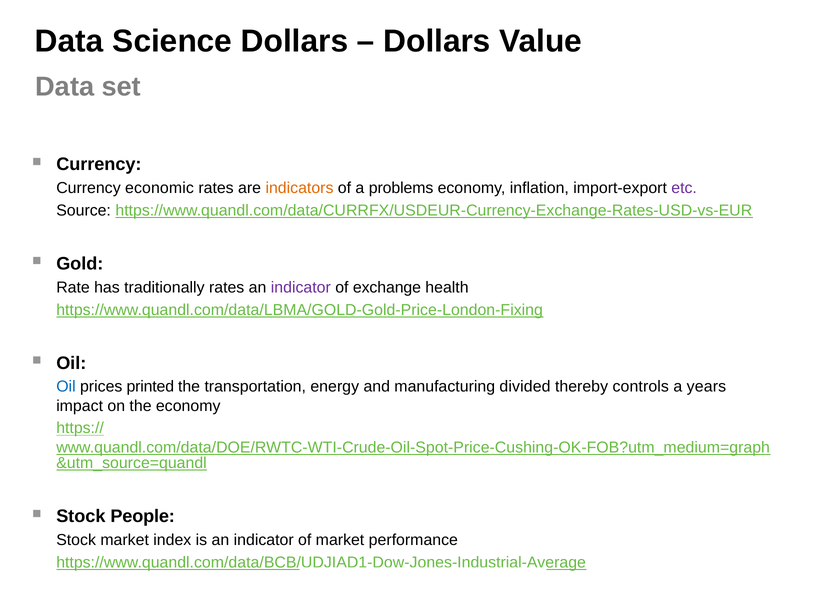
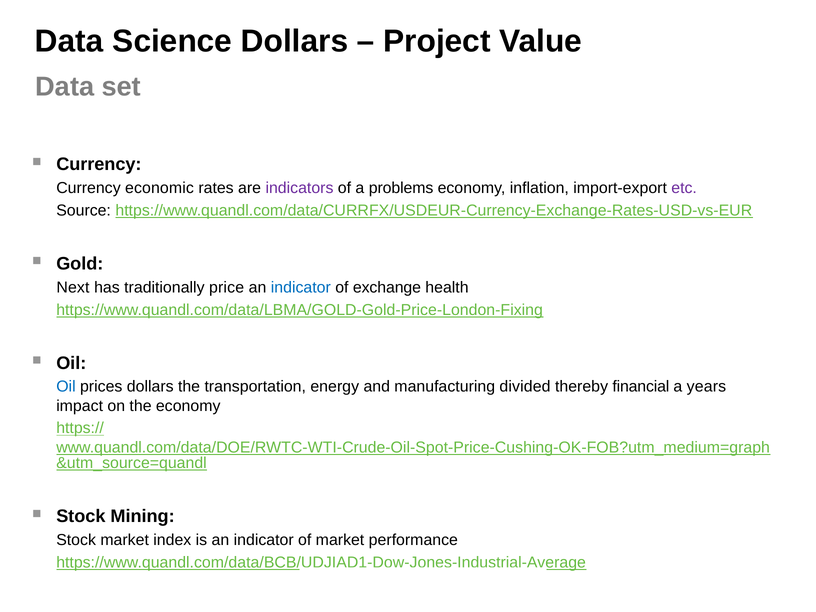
Dollars at (437, 41): Dollars -> Project
indicators colour: orange -> purple
Rate: Rate -> Next
traditionally rates: rates -> price
indicator at (301, 287) colour: purple -> blue
prices printed: printed -> dollars
controls: controls -> financial
People: People -> Mining
